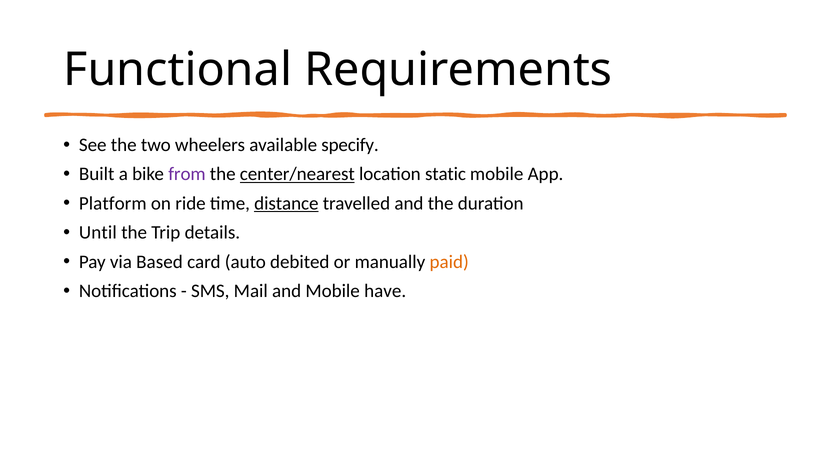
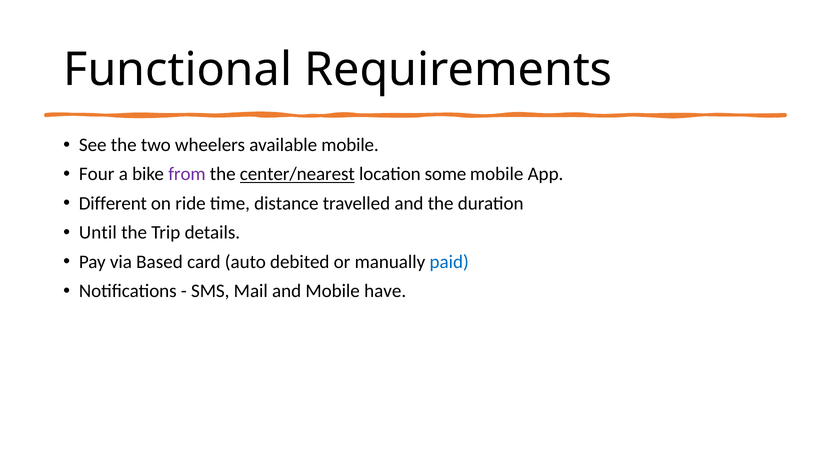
available specify: specify -> mobile
Built: Built -> Four
static: static -> some
Platform: Platform -> Different
distance underline: present -> none
paid colour: orange -> blue
